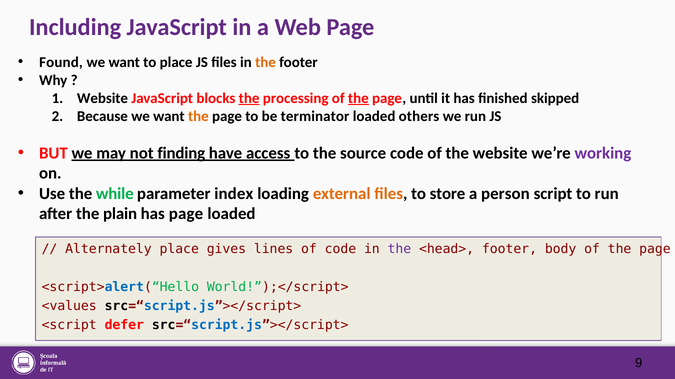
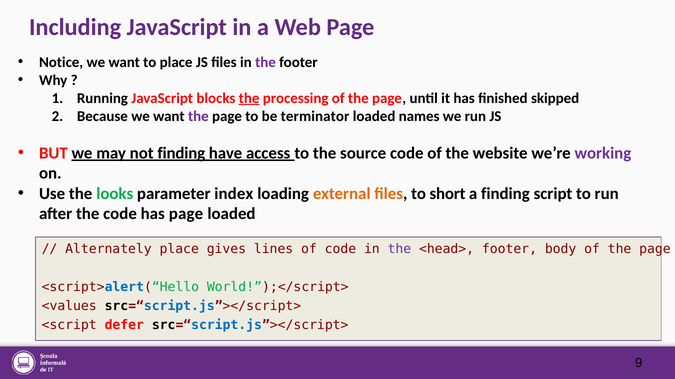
Found: Found -> Notice
the at (266, 62) colour: orange -> purple
Website at (102, 98): Website -> Running
the at (358, 98) underline: present -> none
the at (198, 116) colour: orange -> purple
others: others -> names
while: while -> looks
store: store -> short
a person: person -> finding
the plain: plain -> code
